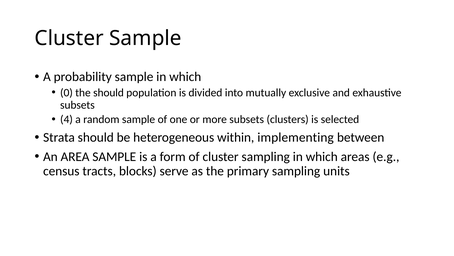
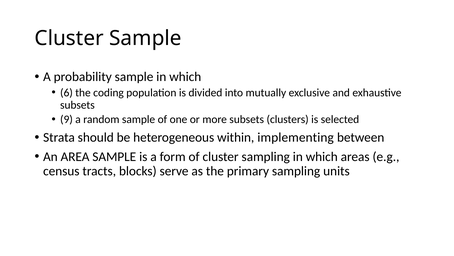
0: 0 -> 6
the should: should -> coding
4: 4 -> 9
